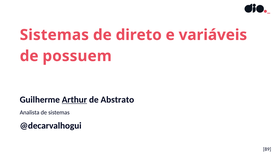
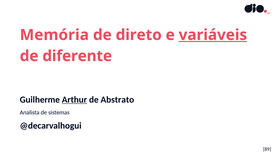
Sistemas at (54, 35): Sistemas -> Memória
variáveis underline: none -> present
possuem: possuem -> diferente
